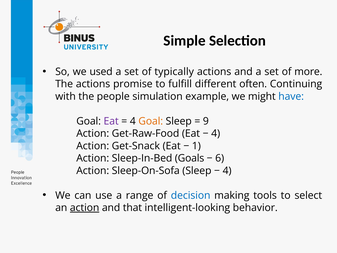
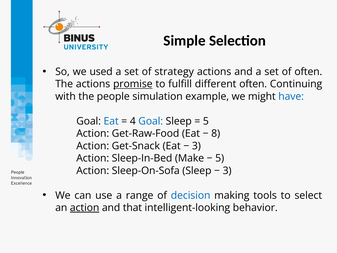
typically: typically -> strategy
of more: more -> often
promise underline: none -> present
Eat at (111, 121) colour: purple -> blue
Goal at (151, 121) colour: orange -> blue
9 at (206, 121): 9 -> 5
4 at (216, 133): 4 -> 8
1 at (196, 146): 1 -> 3
Goals: Goals -> Make
6 at (220, 158): 6 -> 5
4 at (227, 170): 4 -> 3
